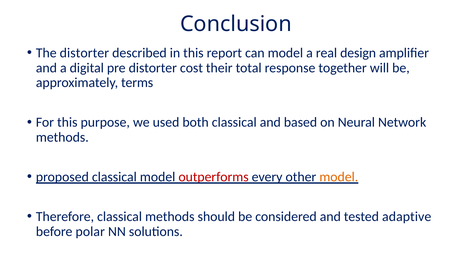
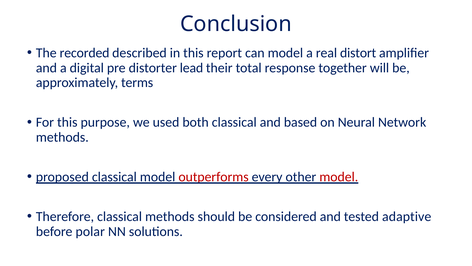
The distorter: distorter -> recorded
design: design -> distort
cost: cost -> lead
model at (339, 177) colour: orange -> red
